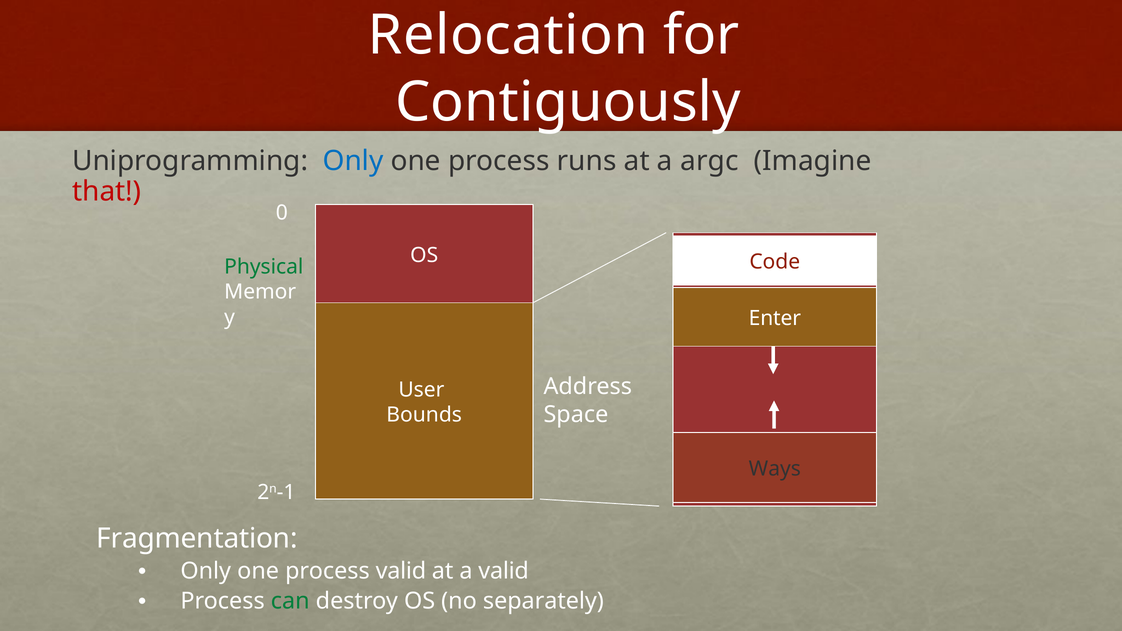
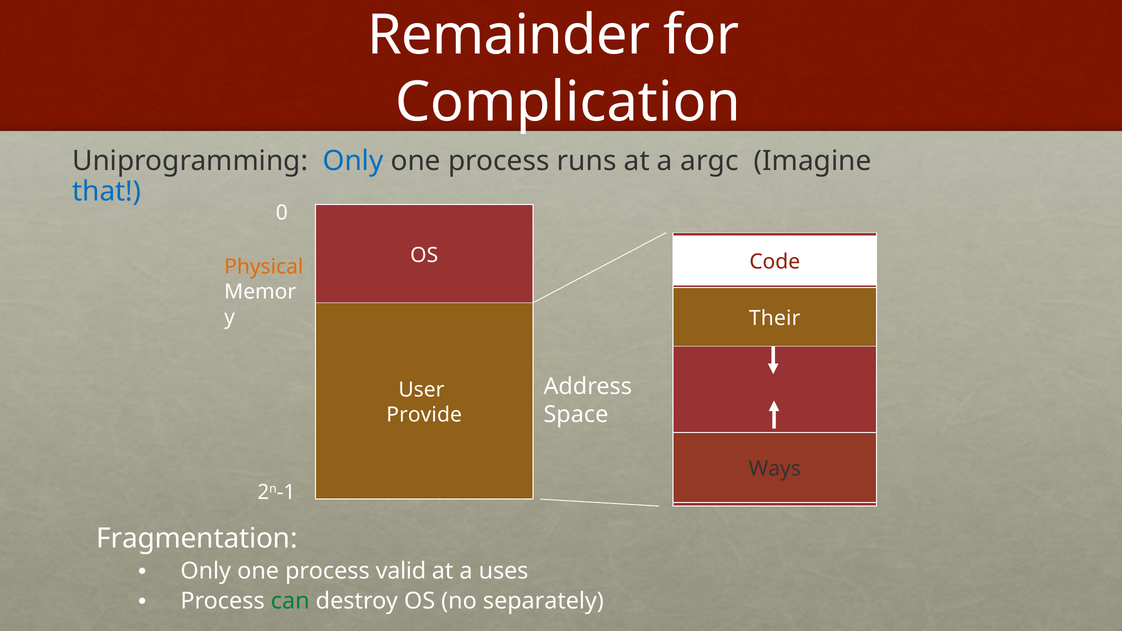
Relocation: Relocation -> Remainder
Contiguously: Contiguously -> Complication
that colour: red -> blue
Physical colour: green -> orange
Enter: Enter -> Their
Bounds: Bounds -> Provide
a valid: valid -> uses
